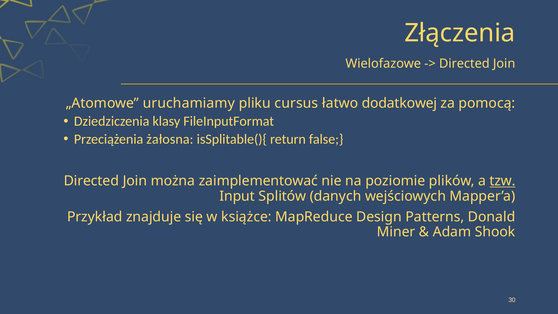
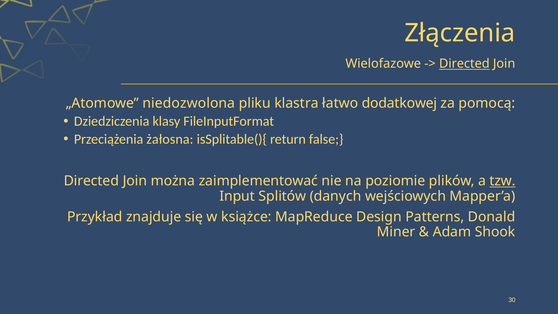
Directed at (464, 64) underline: none -> present
uruchamiamy: uruchamiamy -> niedozwolona
cursus: cursus -> klastra
